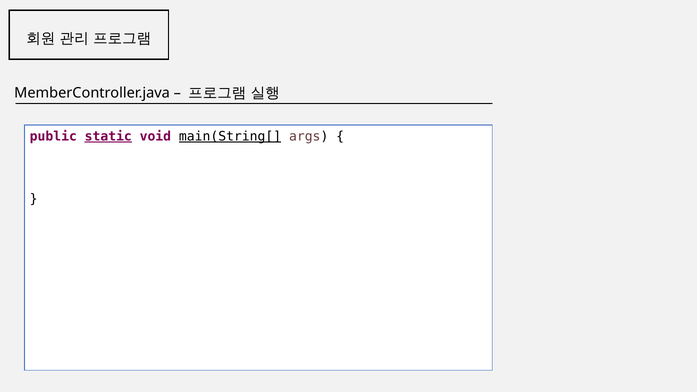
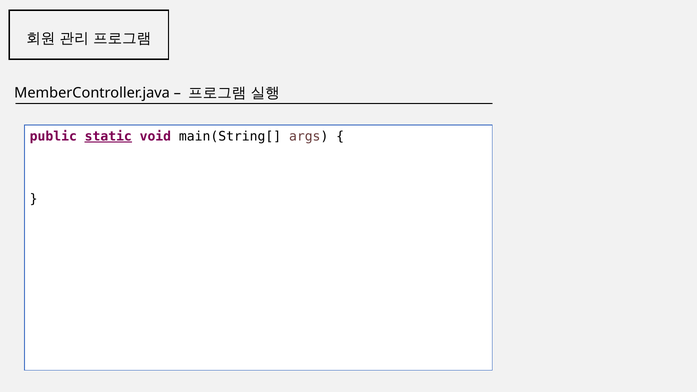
main(String[ underline: present -> none
